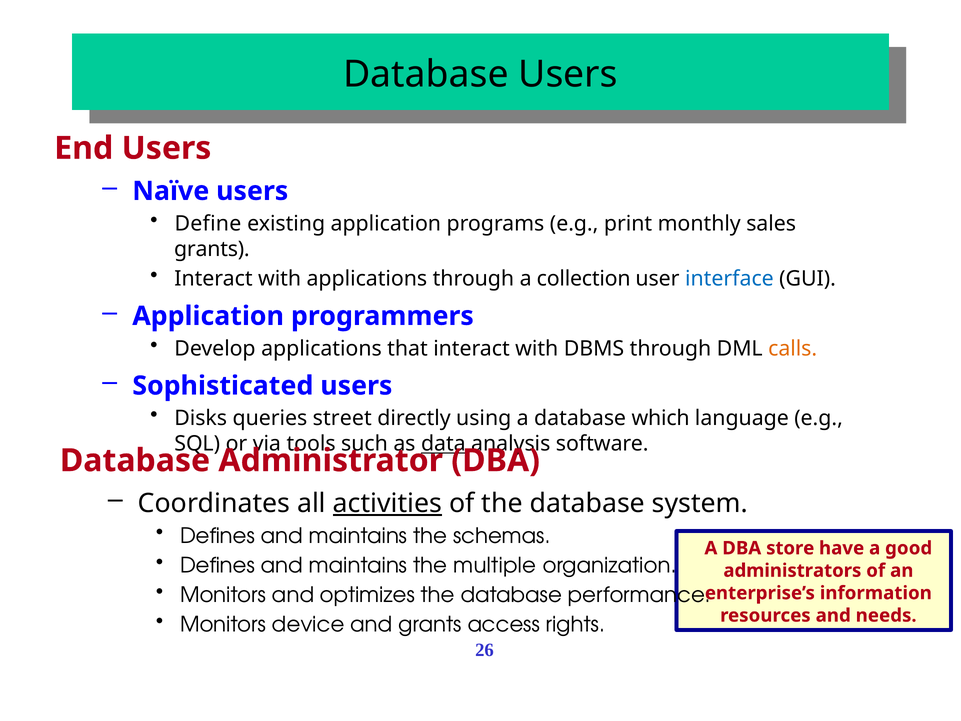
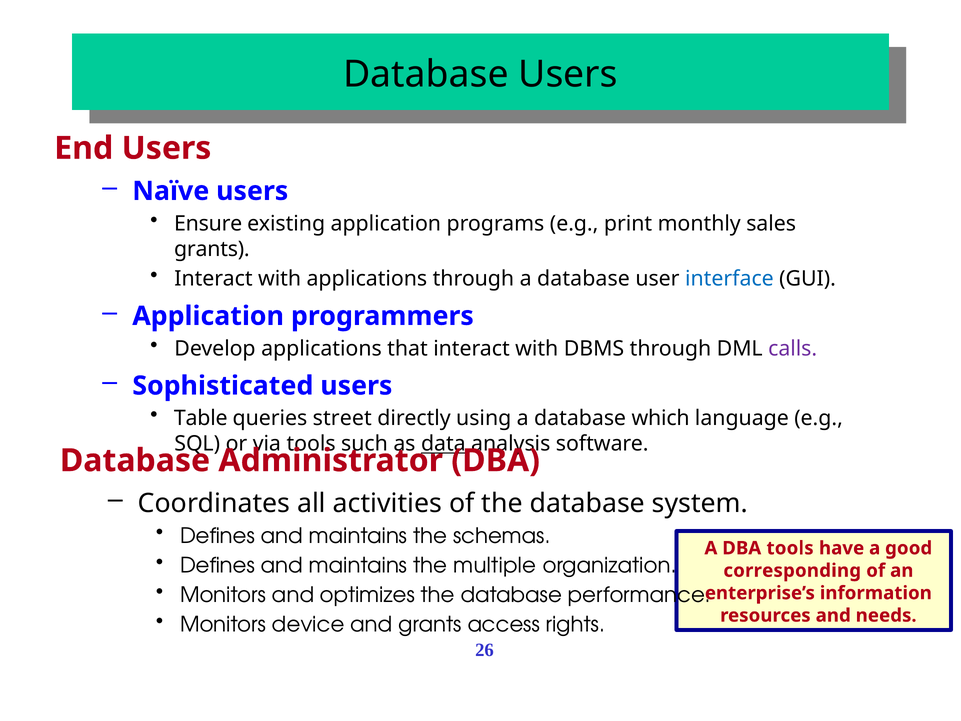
Define: Define -> Ensure
through a collection: collection -> database
calls colour: orange -> purple
Disks: Disks -> Table
activities underline: present -> none
DBA store: store -> tools
administrators: administrators -> corresponding
